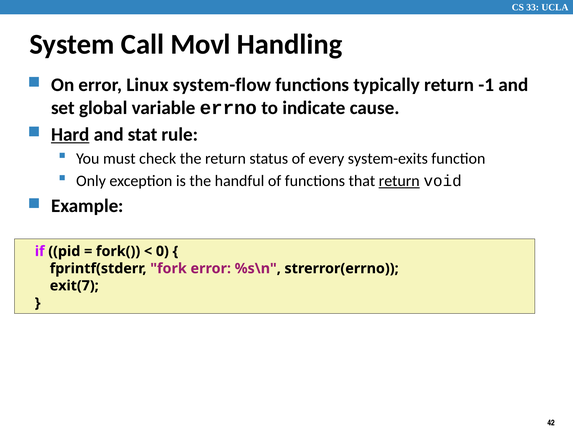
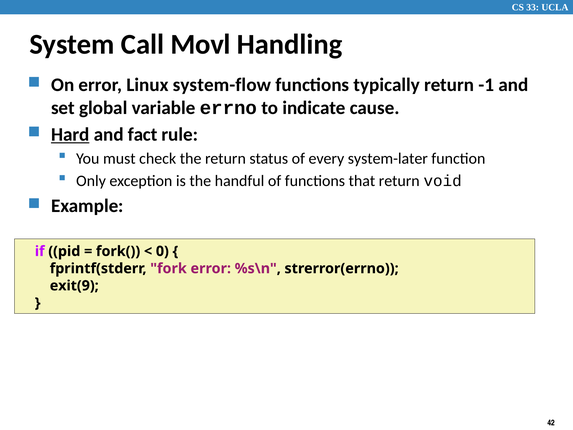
stat: stat -> fact
system-exits: system-exits -> system-later
return at (399, 181) underline: present -> none
exit(7: exit(7 -> exit(9
